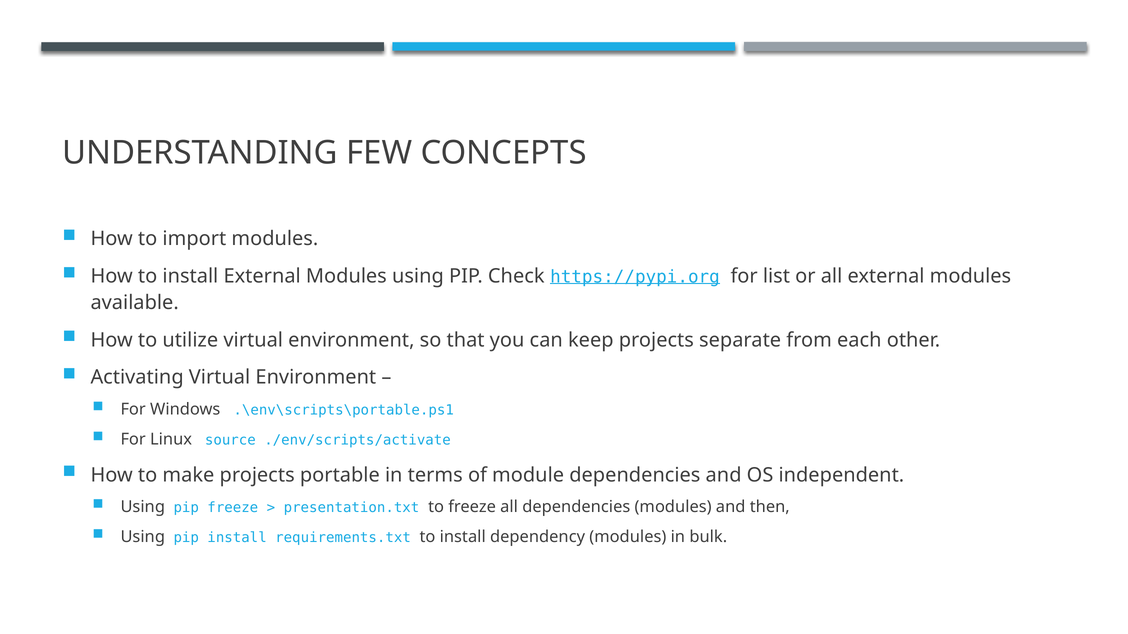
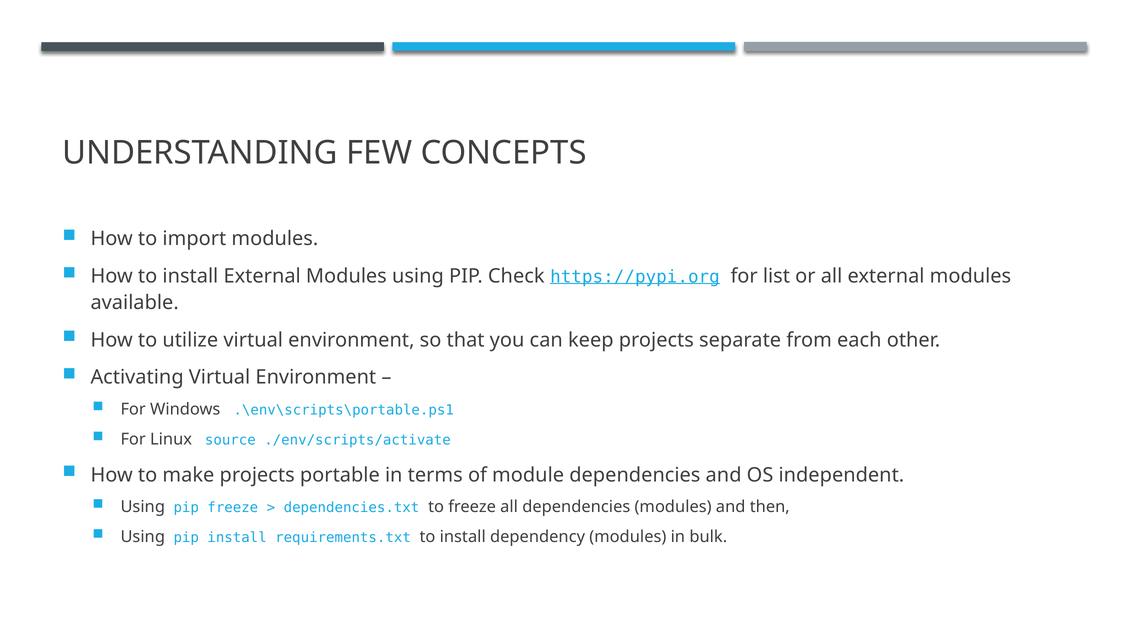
presentation.txt: presentation.txt -> dependencies.txt
